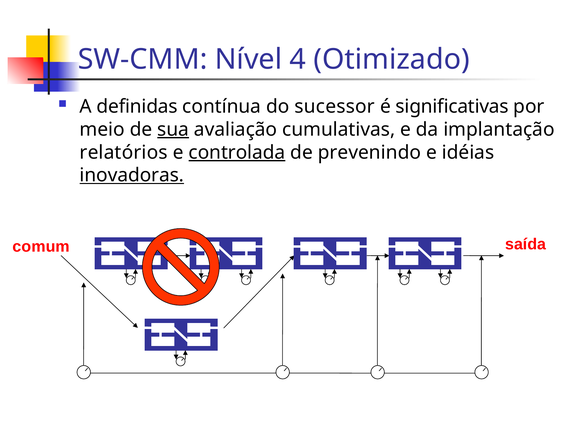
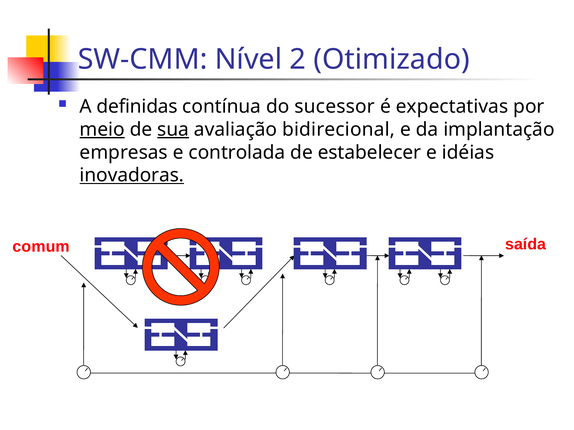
4: 4 -> 2
significativas: significativas -> expectativas
meio underline: none -> present
cumulativas: cumulativas -> bidirecional
relatórios: relatórios -> empresas
controlada underline: present -> none
prevenindo: prevenindo -> estabelecer
